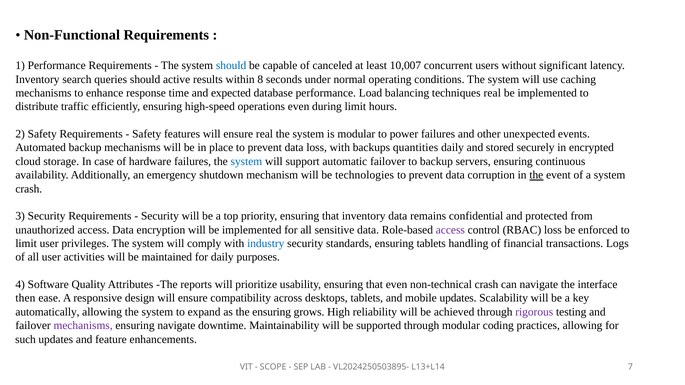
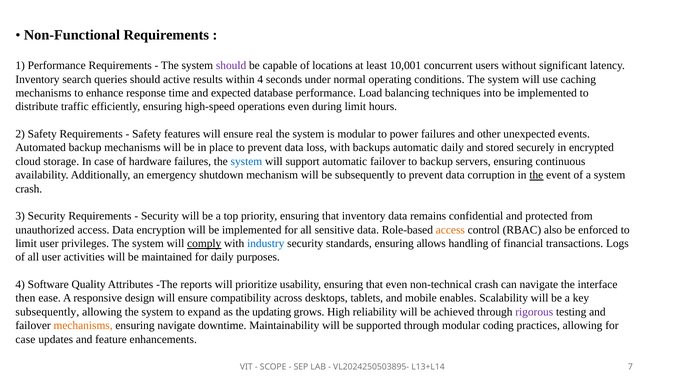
should at (231, 66) colour: blue -> purple
canceled: canceled -> locations
10,007: 10,007 -> 10,001
within 8: 8 -> 4
techniques real: real -> into
backups quantities: quantities -> automatic
be technologies: technologies -> subsequently
access at (450, 230) colour: purple -> orange
RBAC loss: loss -> also
comply underline: none -> present
ensuring tablets: tablets -> allows
mobile updates: updates -> enables
automatically at (47, 312): automatically -> subsequently
the ensuring: ensuring -> updating
mechanisms at (83, 326) colour: purple -> orange
such at (26, 340): such -> case
